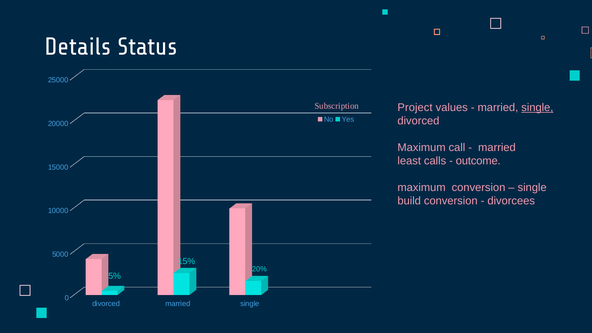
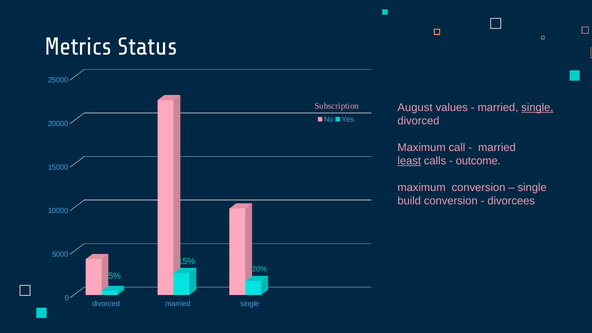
Details: Details -> Metrics
Project: Project -> August
least underline: none -> present
